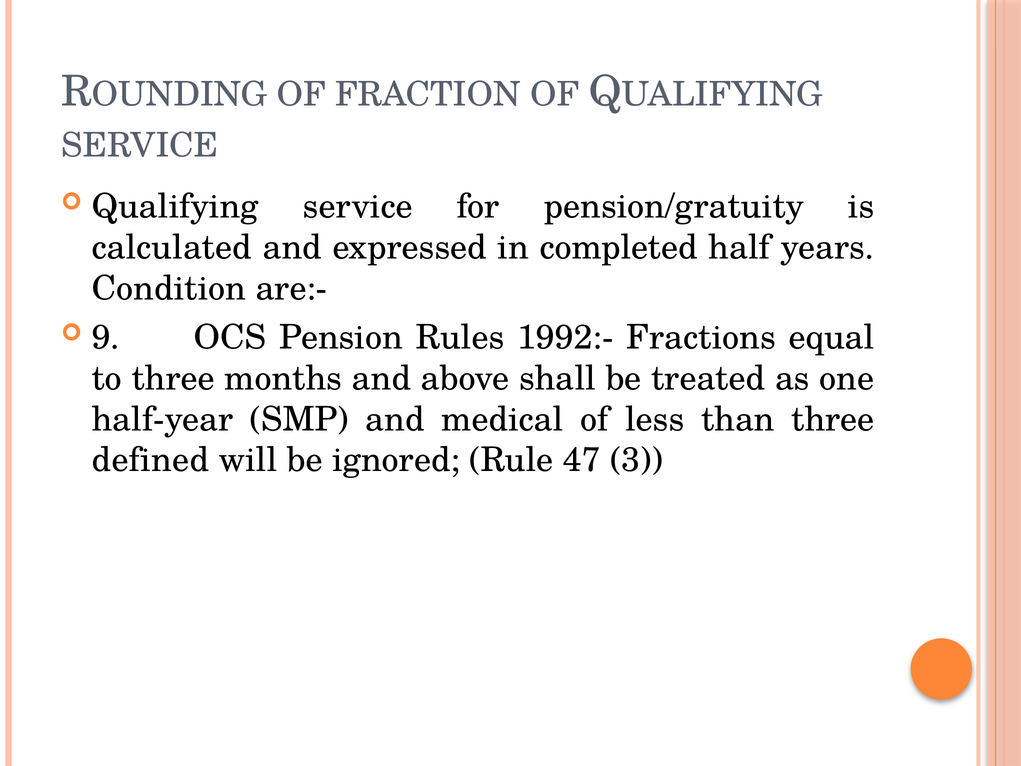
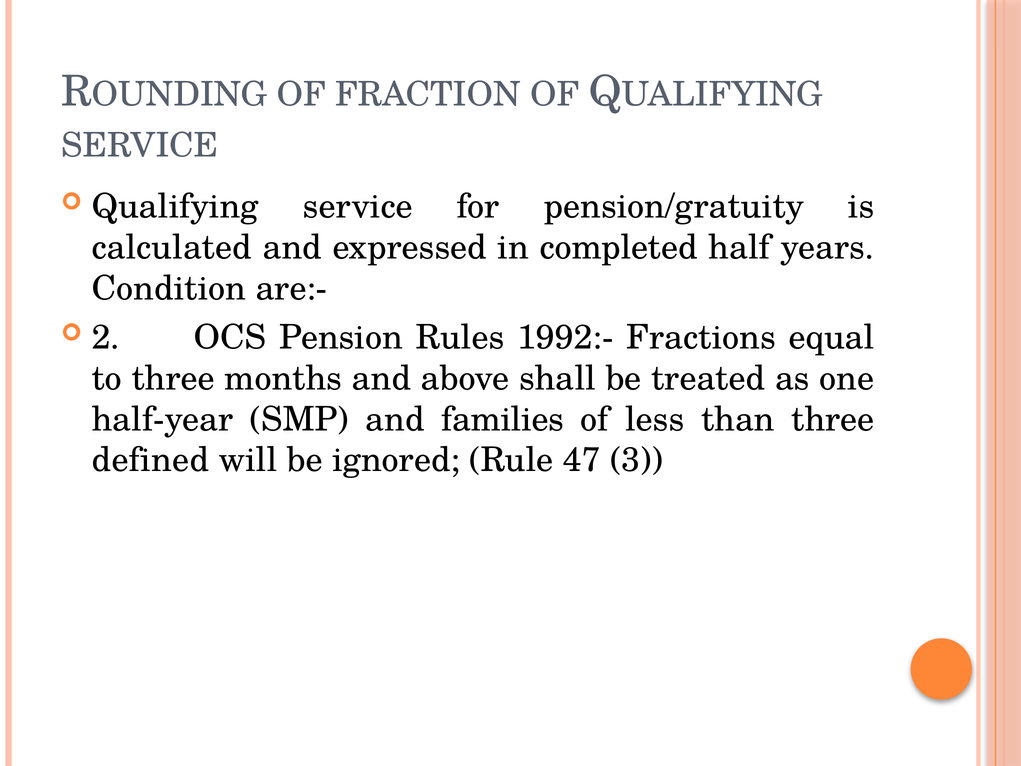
9: 9 -> 2
medical: medical -> families
